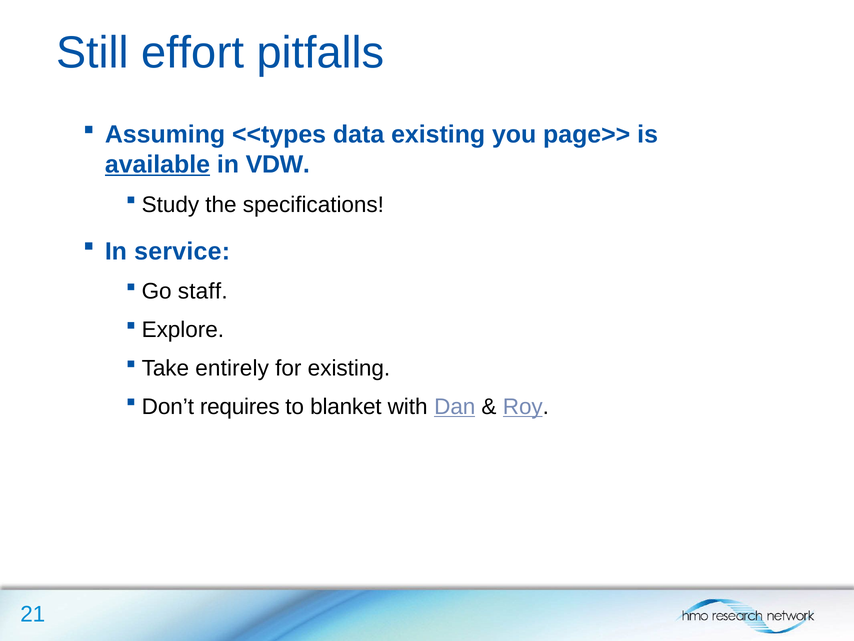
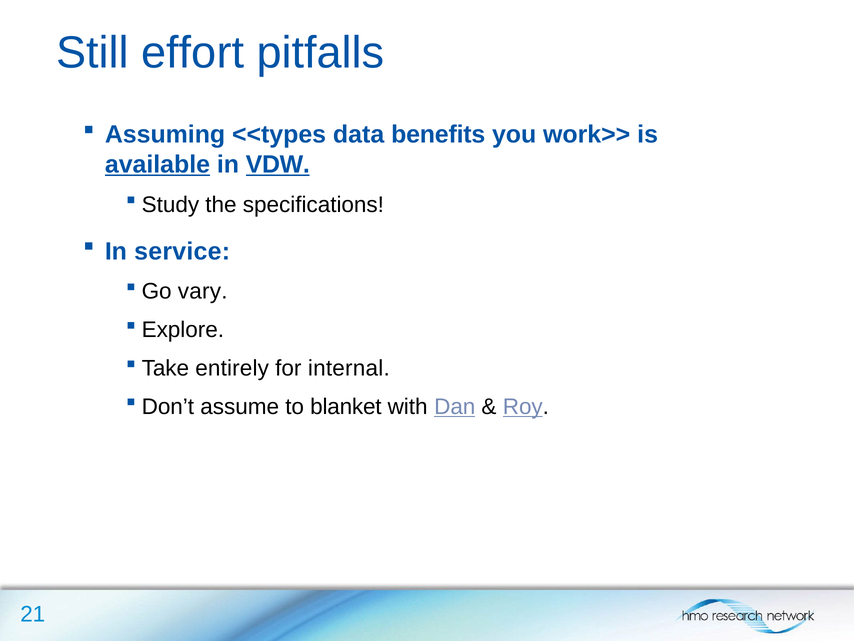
data existing: existing -> benefits
page>>: page>> -> work>>
VDW underline: none -> present
staff: staff -> vary
for existing: existing -> internal
requires: requires -> assume
